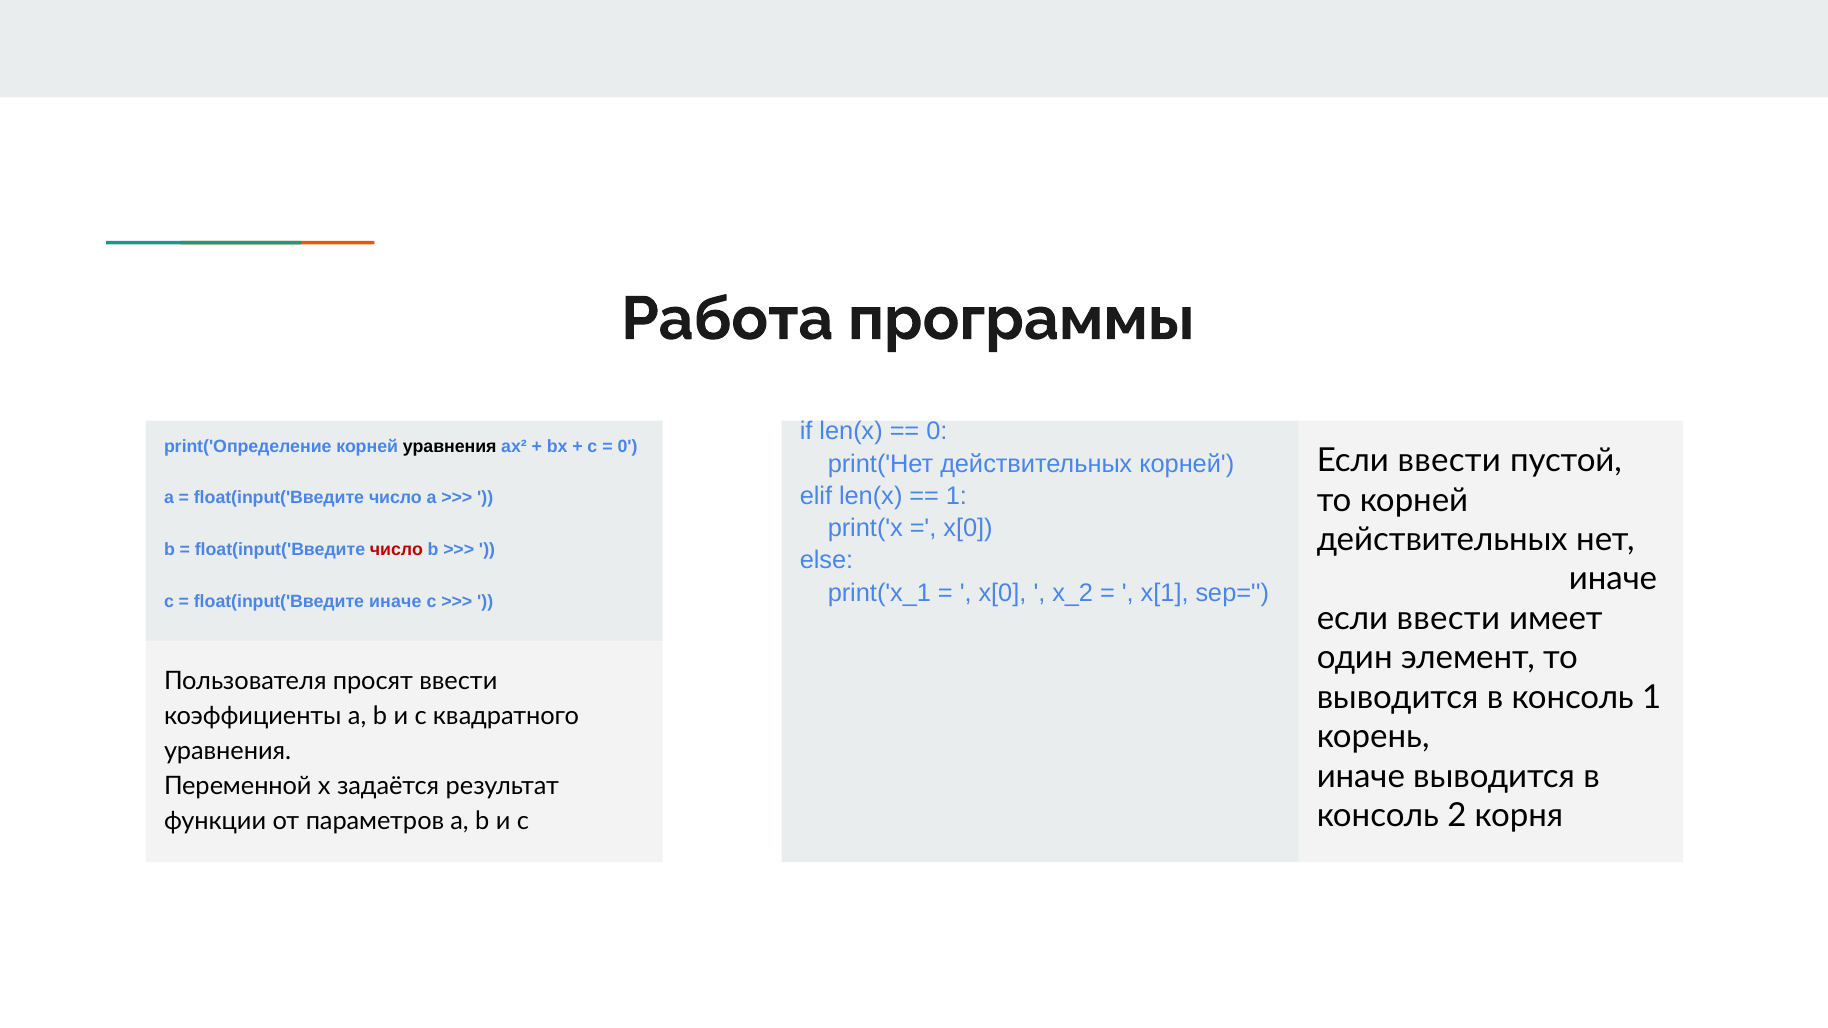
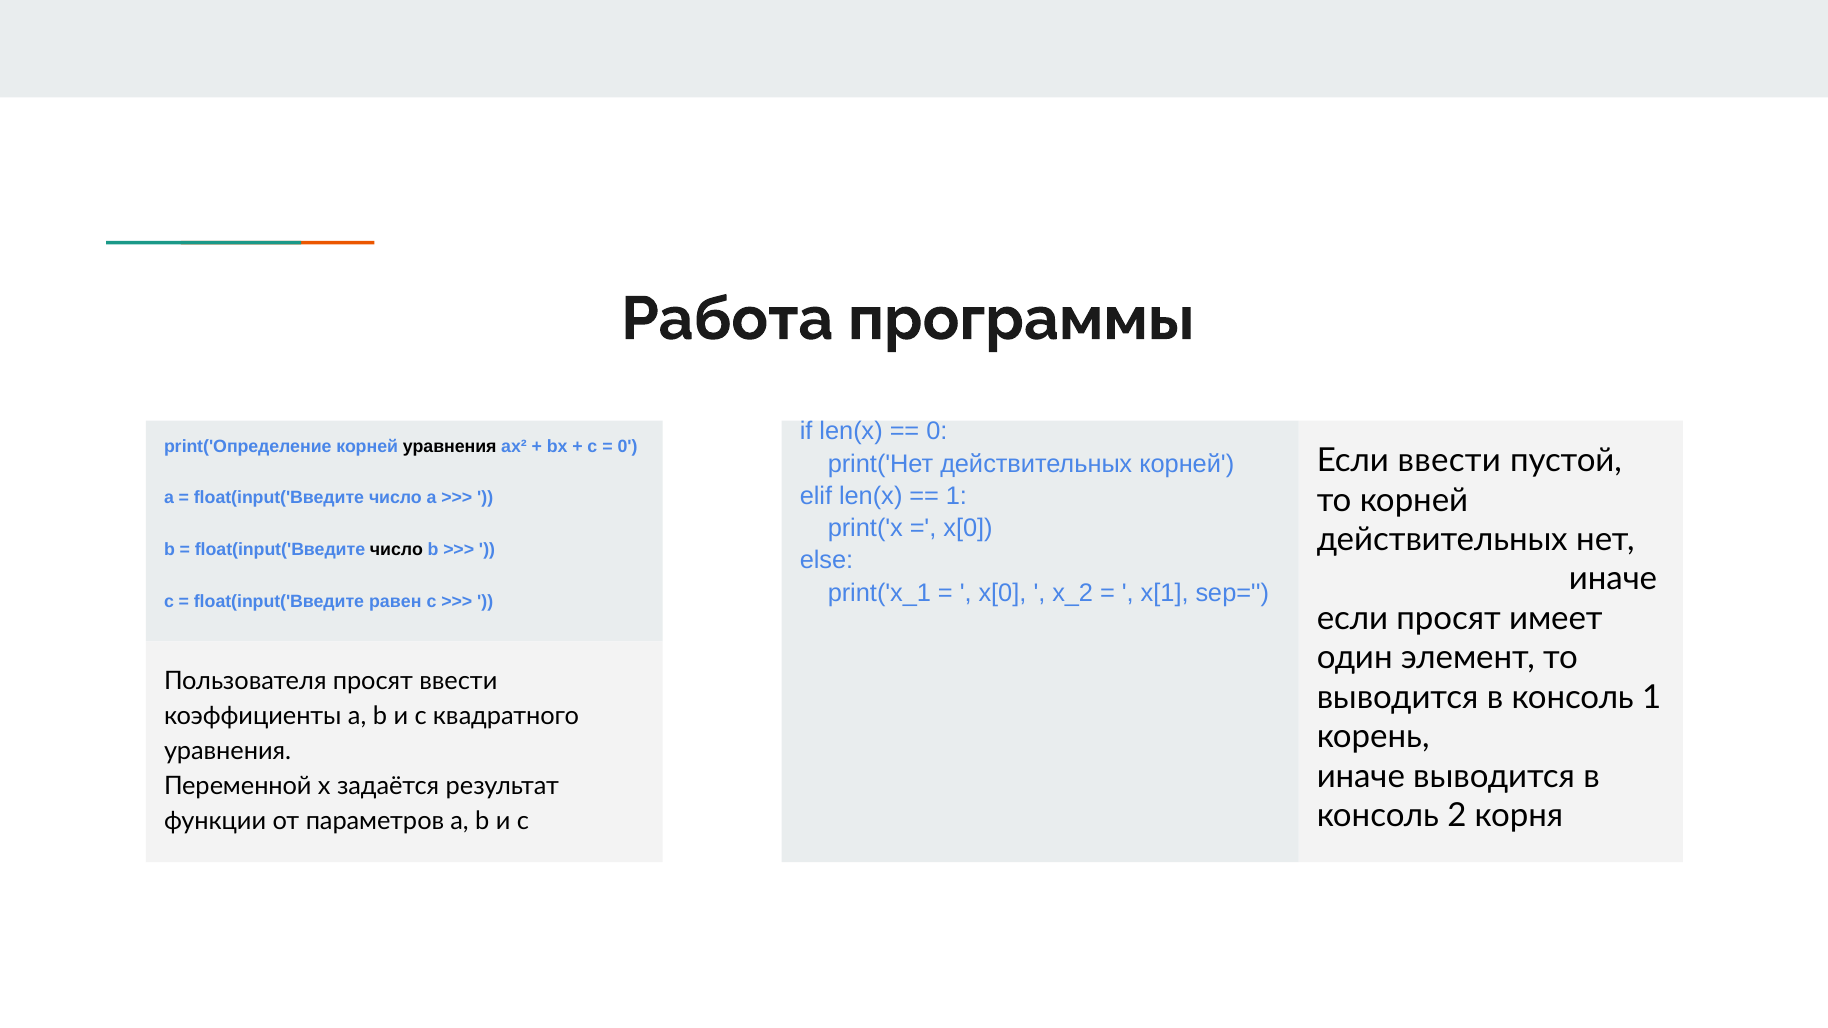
число at (396, 550) colour: red -> black
float(input('Введите иначе: иначе -> равен
ввести at (1448, 619): ввести -> просят
